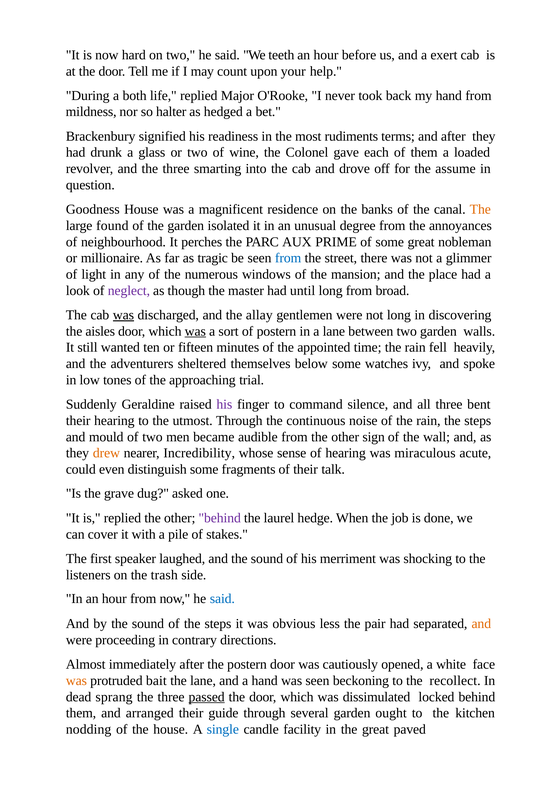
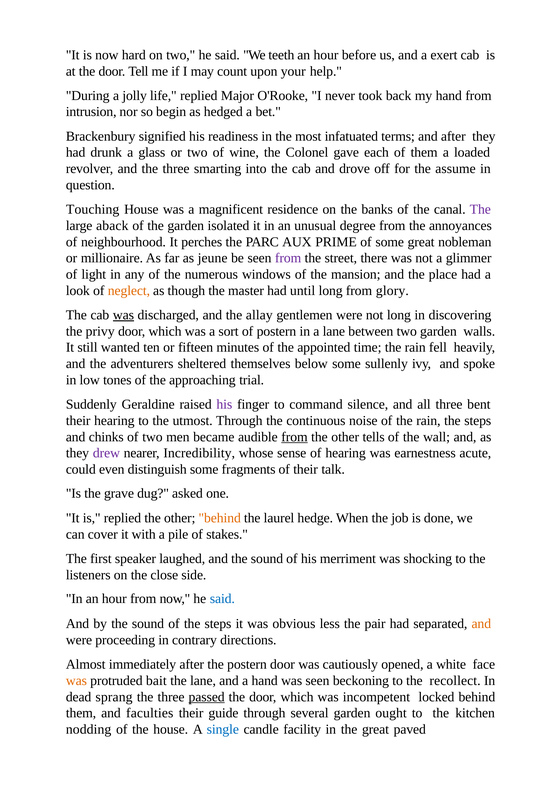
both: both -> jolly
mildness: mildness -> intrusion
halter: halter -> begin
rudiments: rudiments -> infatuated
Goodness: Goodness -> Touching
The at (480, 209) colour: orange -> purple
found: found -> aback
tragic: tragic -> jeune
from at (288, 258) colour: blue -> purple
neglect colour: purple -> orange
broad: broad -> glory
aisles: aisles -> privy
was at (195, 331) underline: present -> none
watches: watches -> sullenly
mould: mould -> chinks
from at (294, 437) underline: none -> present
sign: sign -> tells
drew colour: orange -> purple
miraculous: miraculous -> earnestness
behind at (220, 518) colour: purple -> orange
trash: trash -> close
dissimulated: dissimulated -> incompetent
arranged: arranged -> faculties
